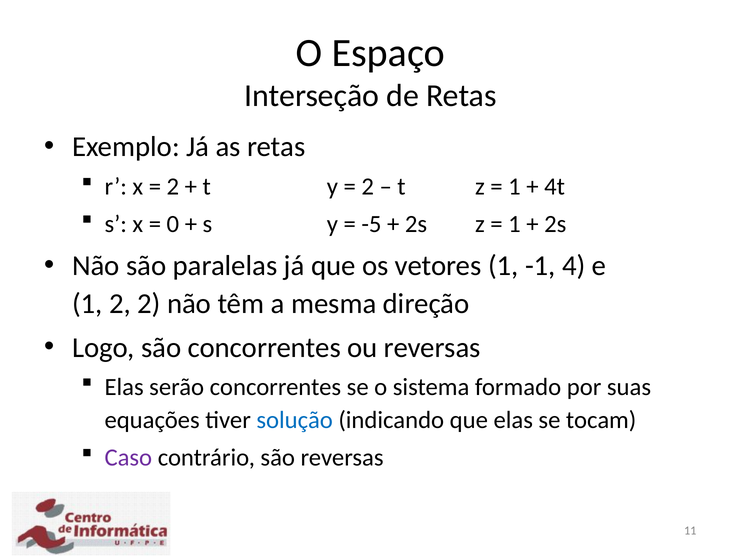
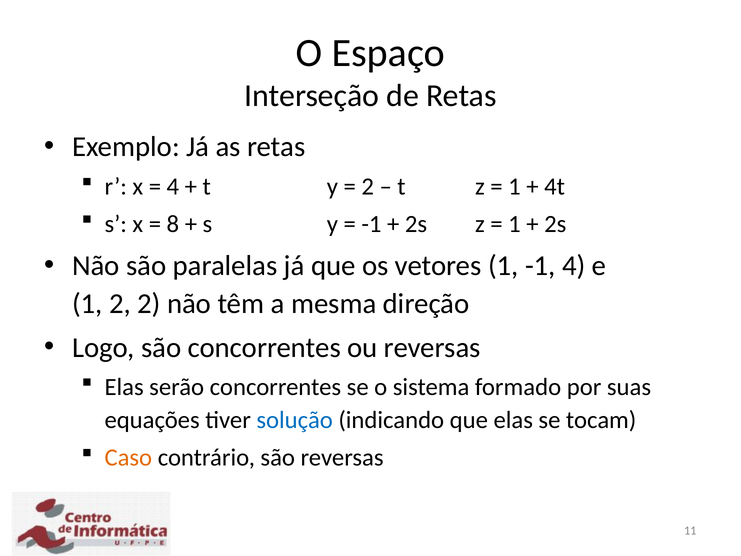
2 at (173, 186): 2 -> 4
0: 0 -> 8
-5 at (371, 224): -5 -> -1
Caso colour: purple -> orange
